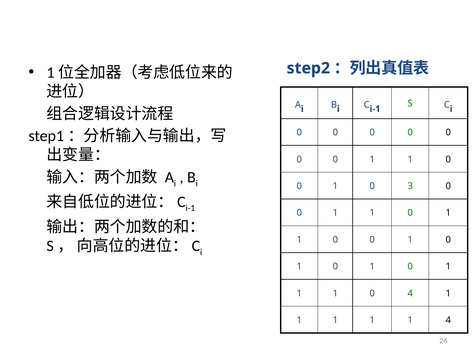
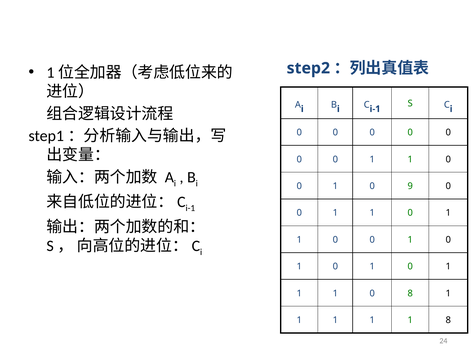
3: 3 -> 9
0 4: 4 -> 8
1 4: 4 -> 8
